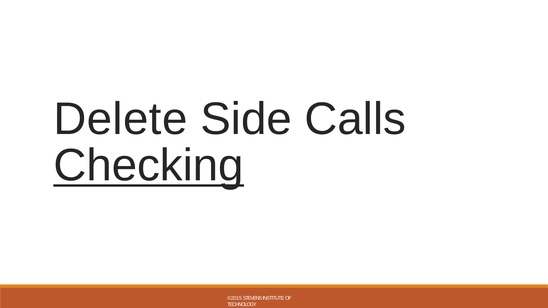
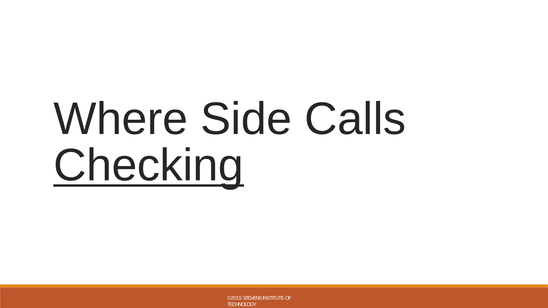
Delete: Delete -> Where
